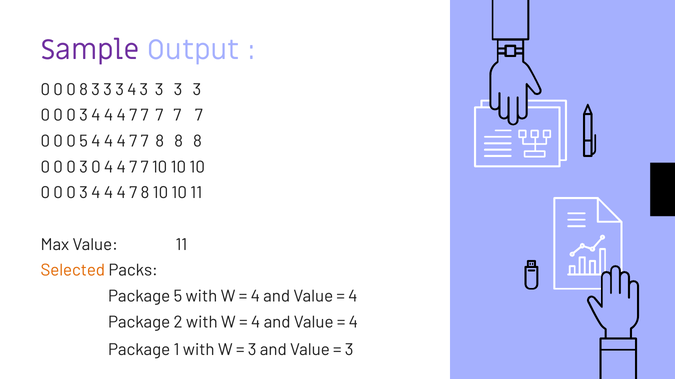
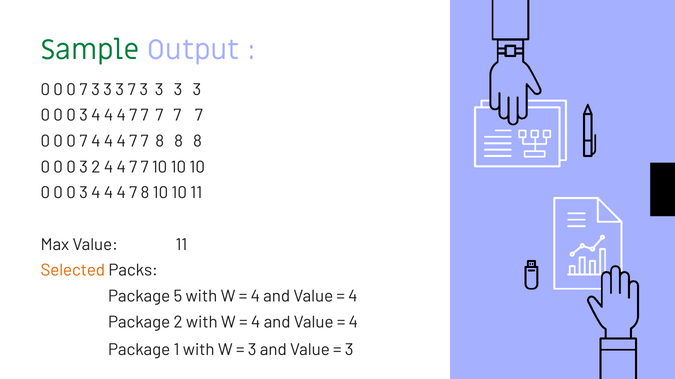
Sample colour: purple -> green
8 at (84, 90): 8 -> 7
3 3 4: 4 -> 7
5 at (84, 141): 5 -> 7
0 3 0: 0 -> 2
